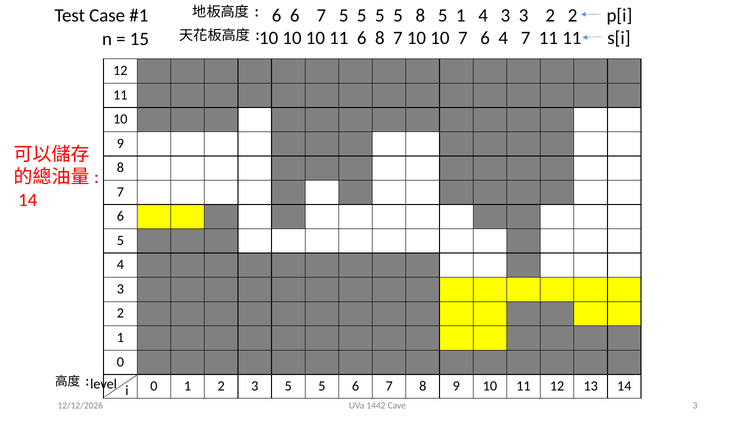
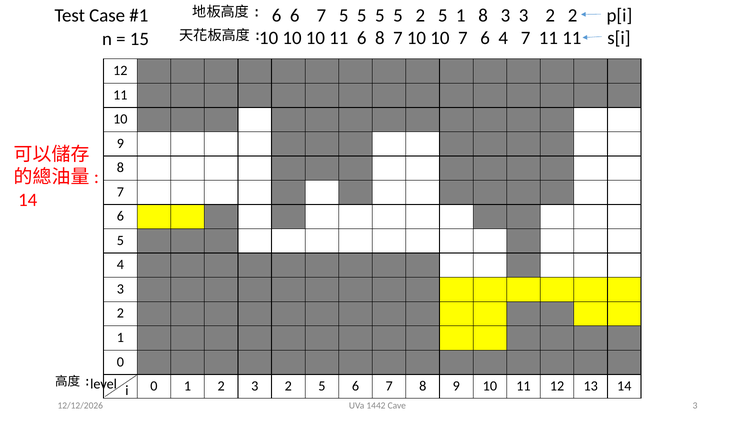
5 8: 8 -> 2
1 4: 4 -> 8
2 3 5: 5 -> 2
